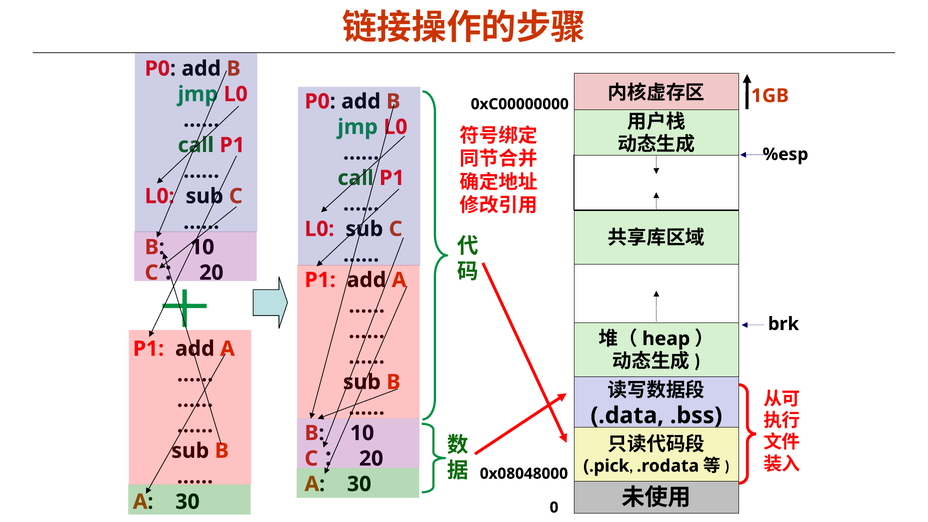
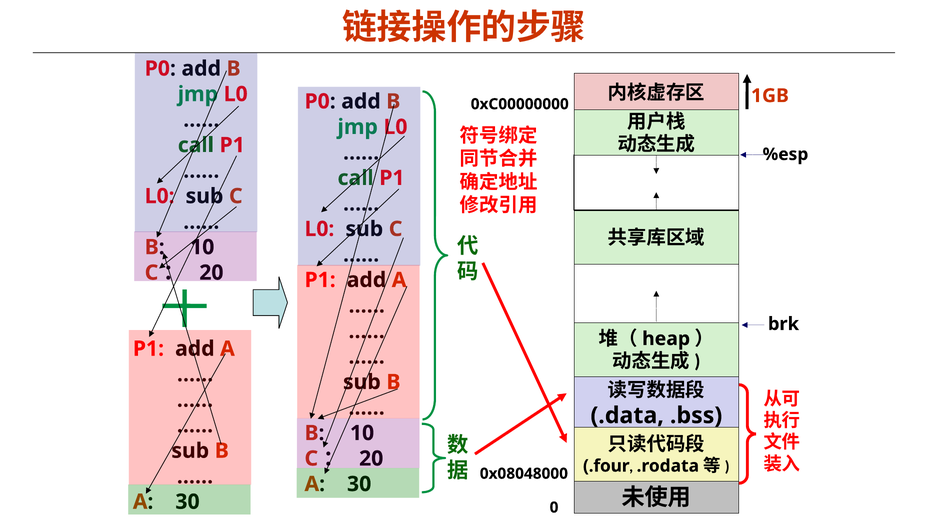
.pick: .pick -> .four
